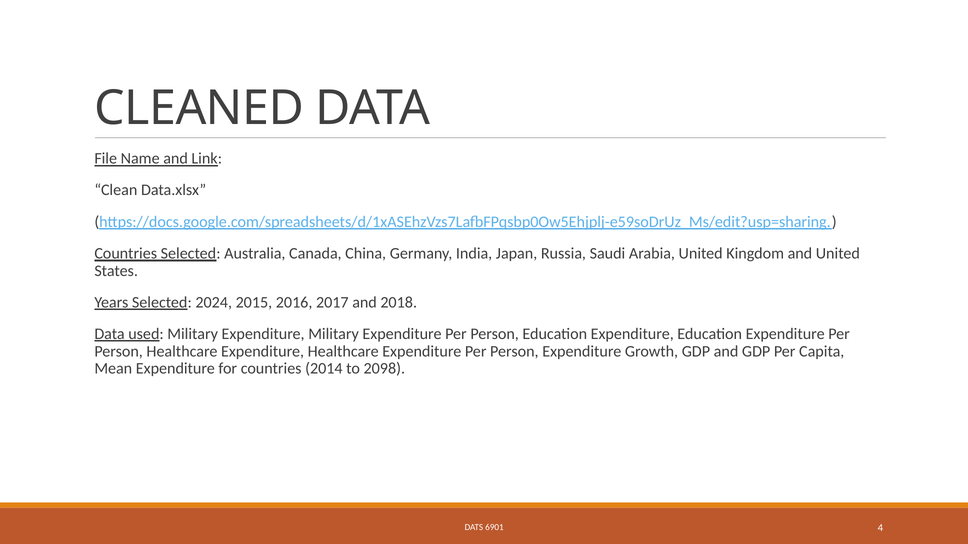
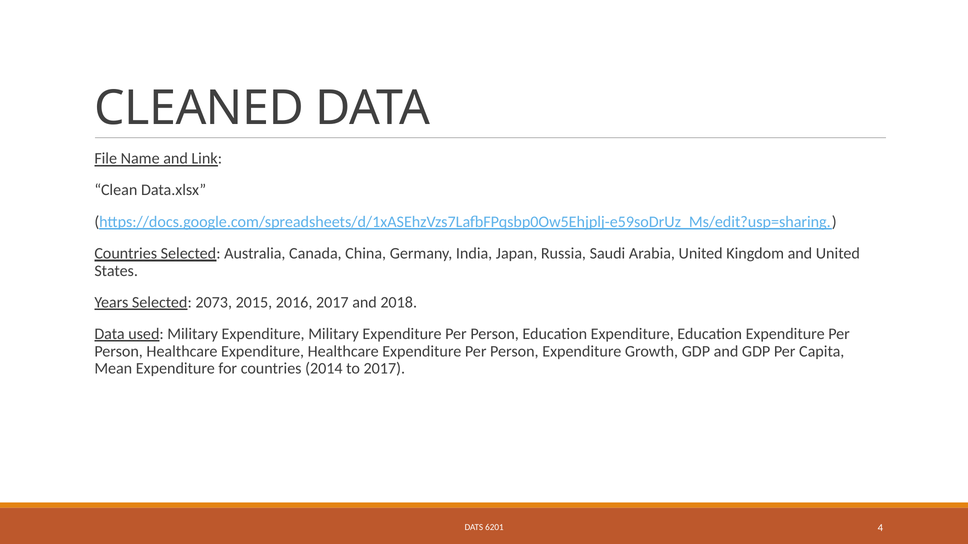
2024: 2024 -> 2073
to 2098: 2098 -> 2017
6901: 6901 -> 6201
